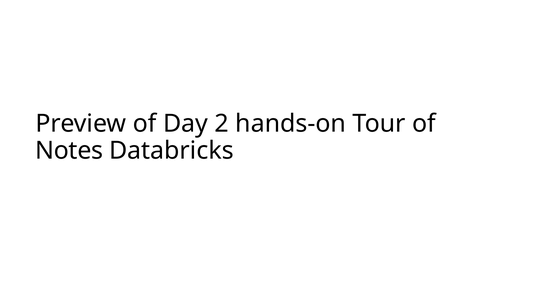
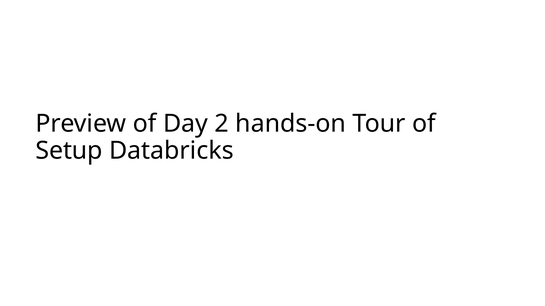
Notes: Notes -> Setup
